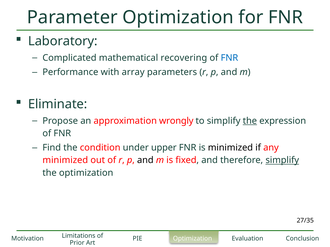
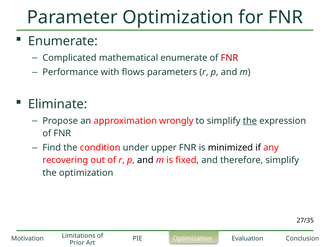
Laboratory at (63, 41): Laboratory -> Enumerate
mathematical recovering: recovering -> enumerate
FNR at (229, 58) colour: blue -> red
array: array -> flows
minimized at (65, 161): minimized -> recovering
simplify at (282, 161) underline: present -> none
